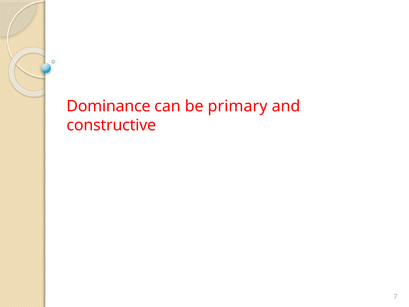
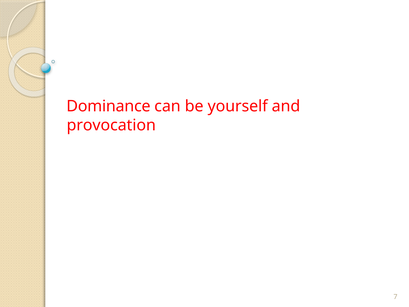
primary: primary -> yourself
constructive: constructive -> provocation
